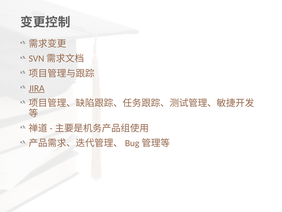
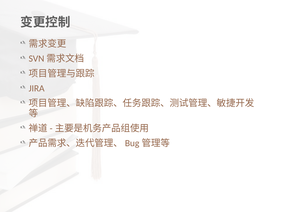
JIRA underline: present -> none
